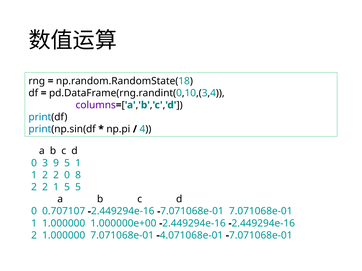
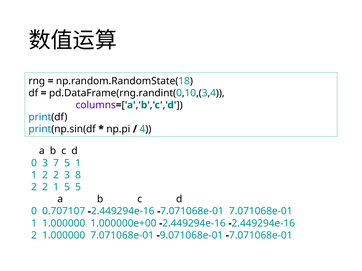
9: 9 -> 7
2 0: 0 -> 3
4.071068e-01: 4.071068e-01 -> 9.071068e-01
